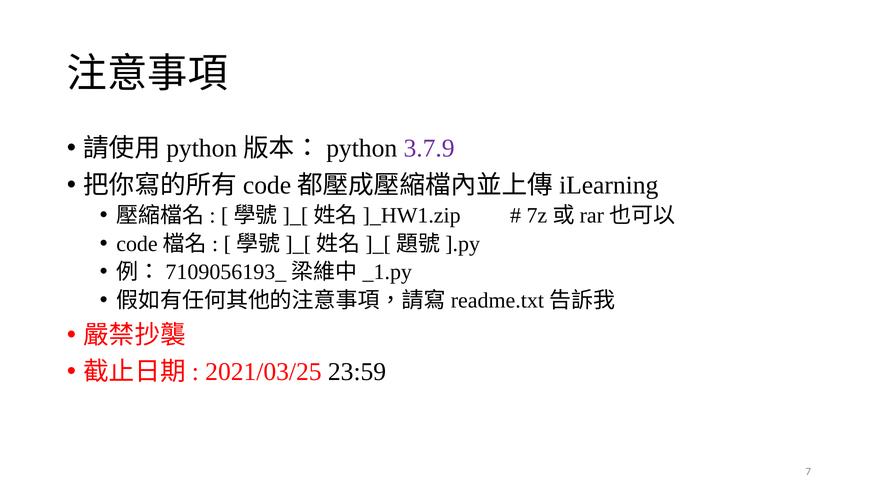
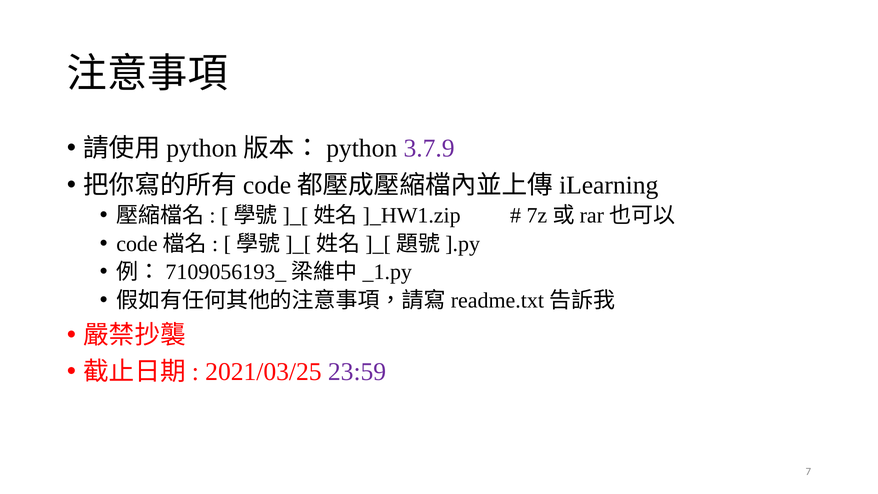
23:59 colour: black -> purple
